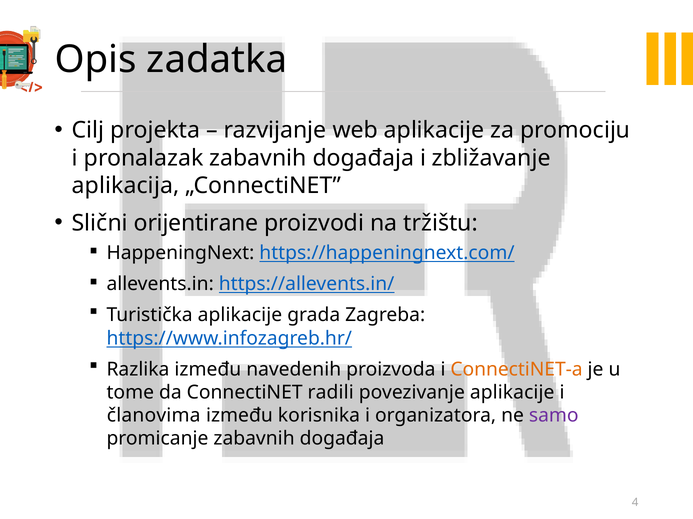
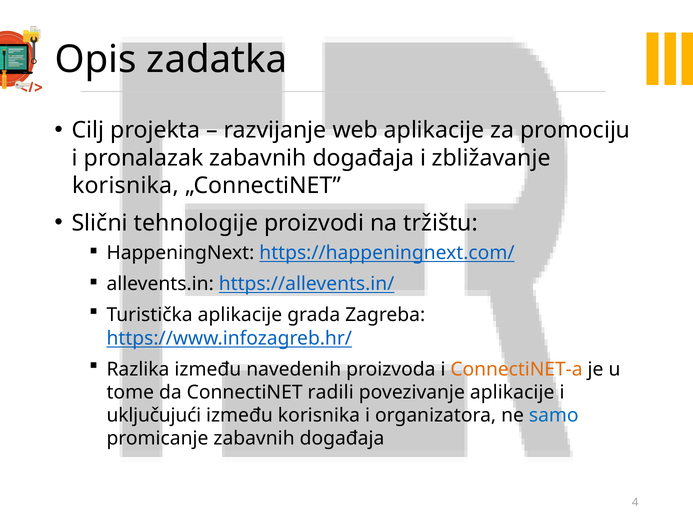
aplikacija at (126, 186): aplikacija -> korisnika
orijentirane: orijentirane -> tehnologije
članovima: članovima -> uključujući
samo colour: purple -> blue
